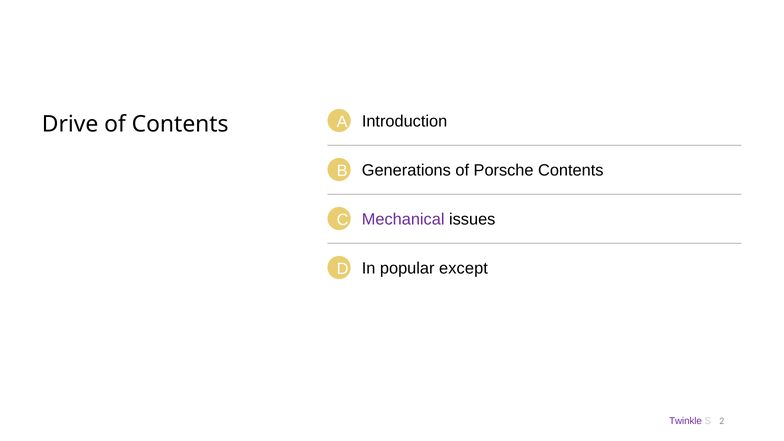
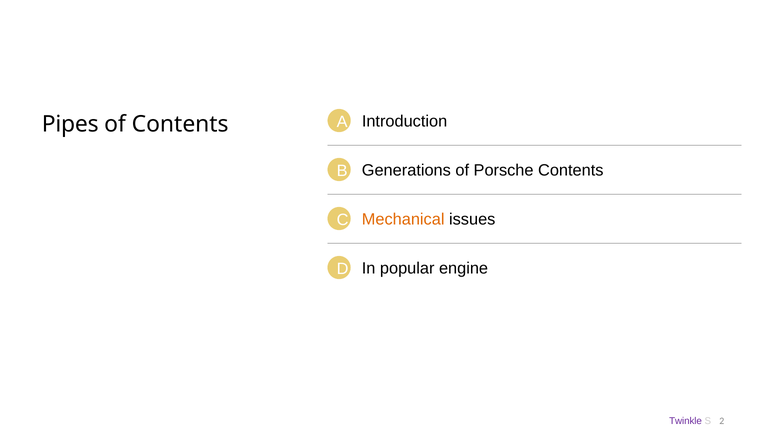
Drive: Drive -> Pipes
Mechanical colour: purple -> orange
except: except -> engine
